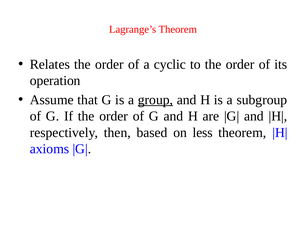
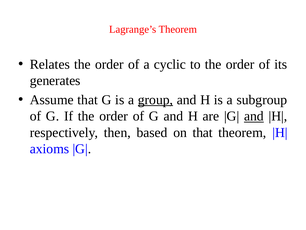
operation: operation -> generates
and at (254, 116) underline: none -> present
on less: less -> that
